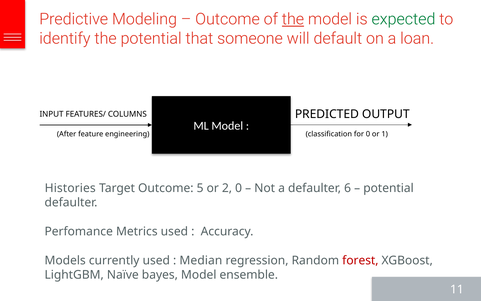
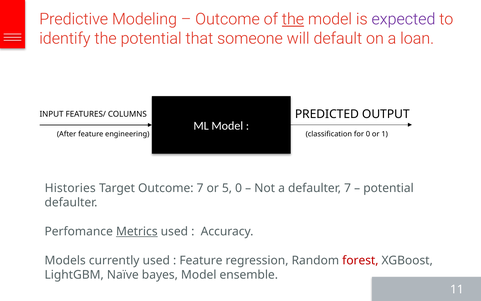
expected colour: green -> purple
Outcome 5: 5 -> 7
2: 2 -> 5
defaulter 6: 6 -> 7
Metrics underline: none -> present
Median at (201, 260): Median -> Feature
